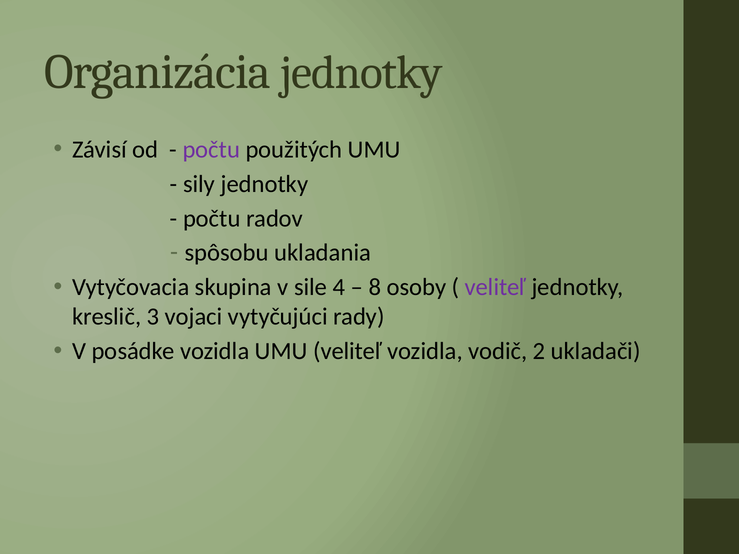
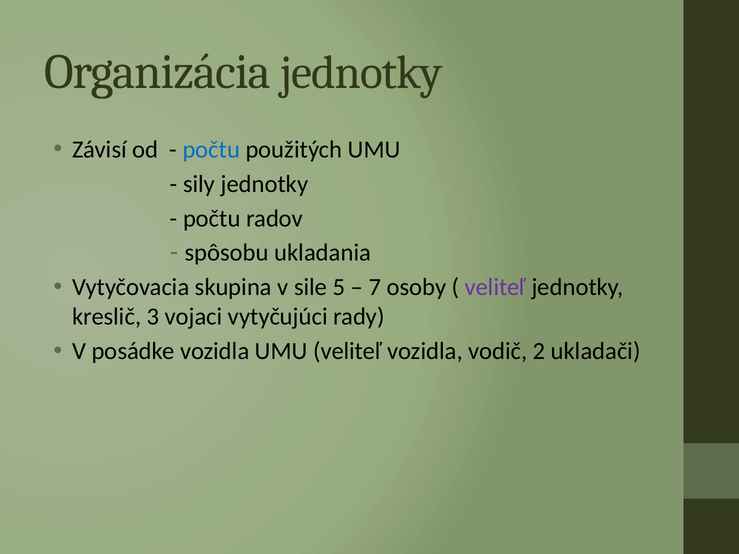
počtu at (211, 150) colour: purple -> blue
4: 4 -> 5
8: 8 -> 7
